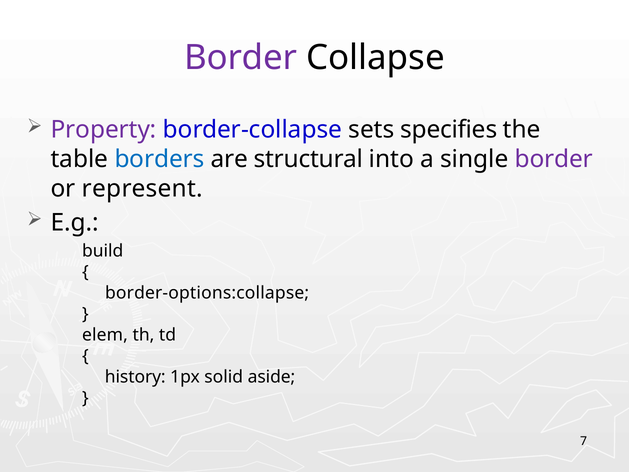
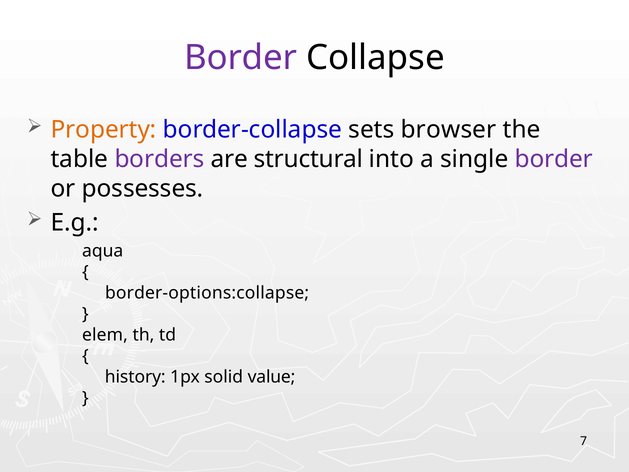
Property colour: purple -> orange
specifies: specifies -> browser
borders colour: blue -> purple
represent: represent -> possesses
build: build -> aqua
aside: aside -> value
